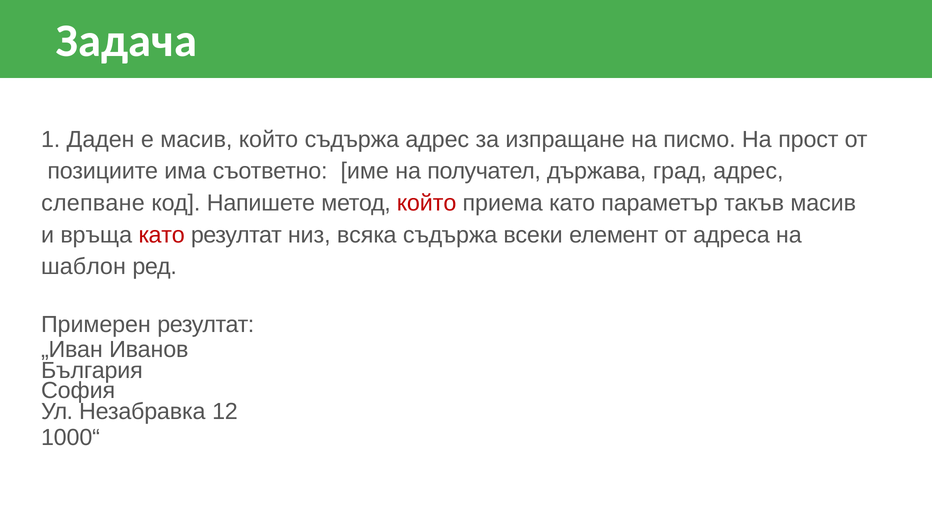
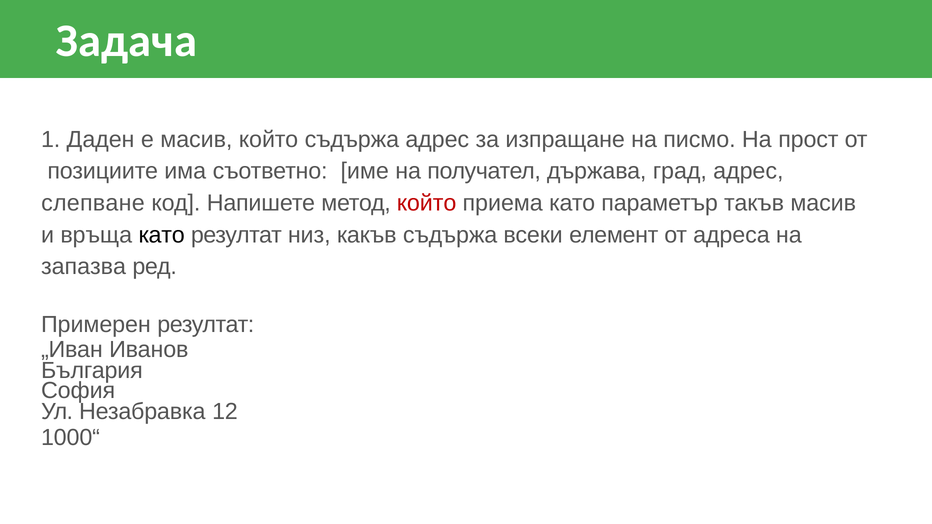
като at (162, 235) colour: red -> black
всяка: всяка -> какъв
шаблон: шаблон -> запазва
